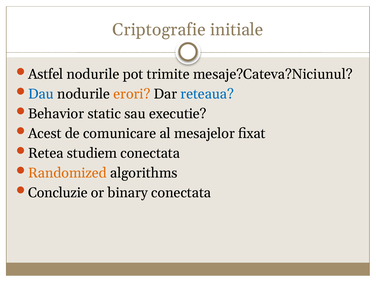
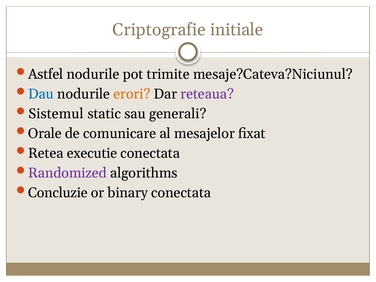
reteaua colour: blue -> purple
Behavior: Behavior -> Sistemul
executie: executie -> generali
Acest: Acest -> Orale
studiem: studiem -> executie
Randomized colour: orange -> purple
